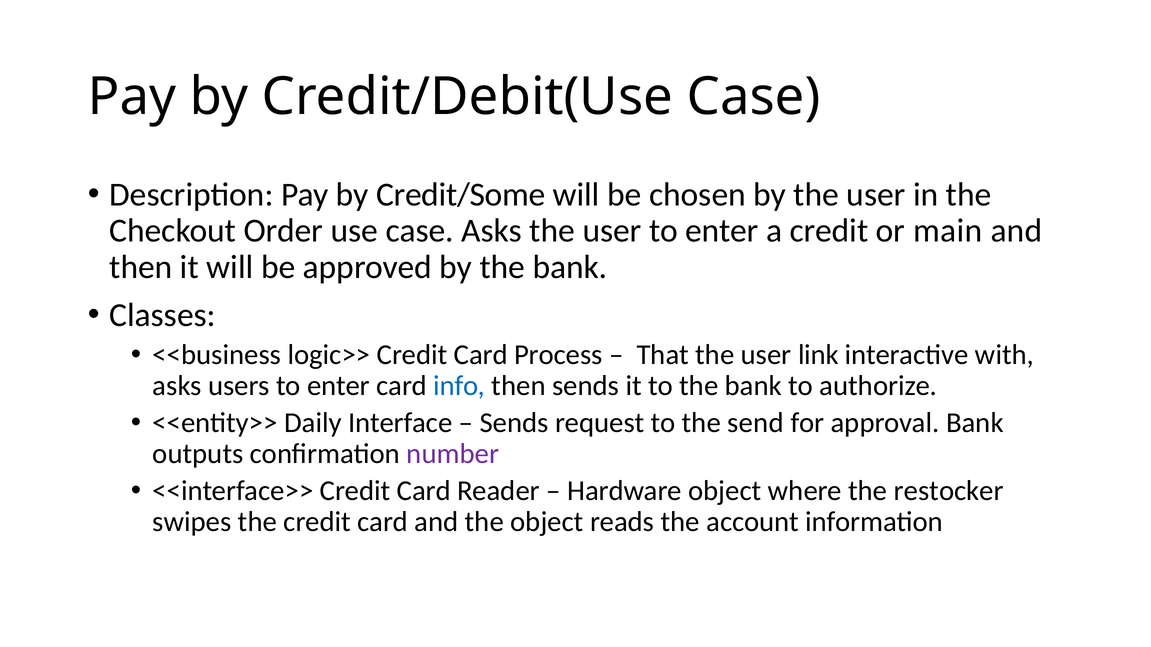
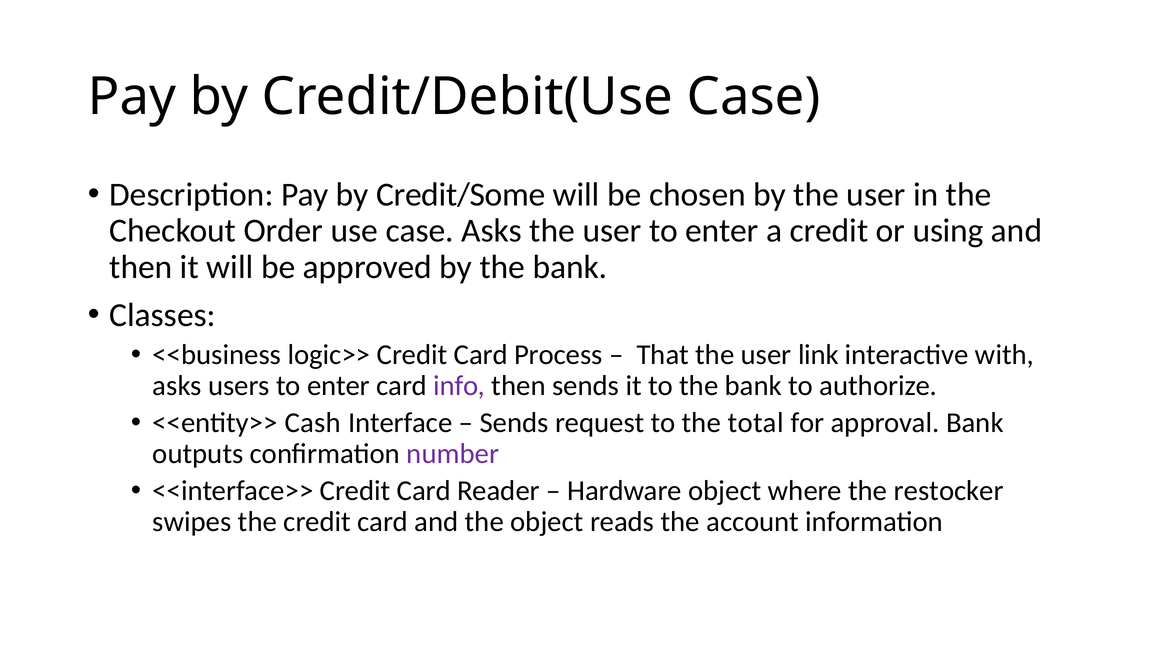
main: main -> using
info colour: blue -> purple
Daily: Daily -> Cash
send: send -> total
